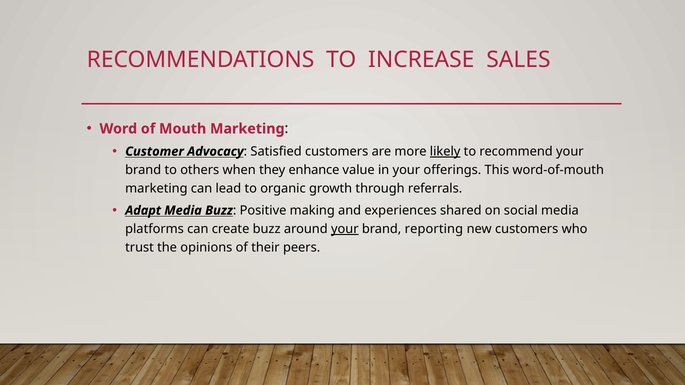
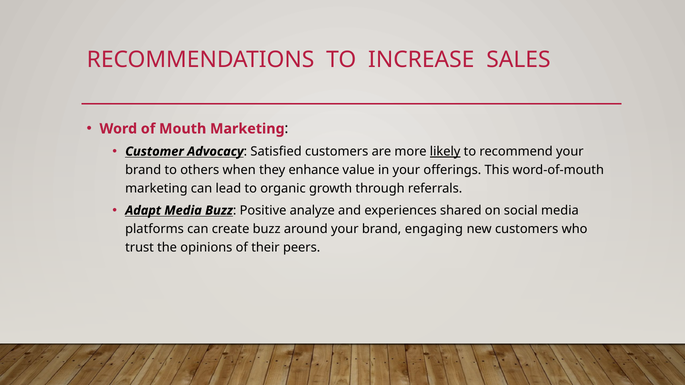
making: making -> analyze
your at (345, 229) underline: present -> none
reporting: reporting -> engaging
